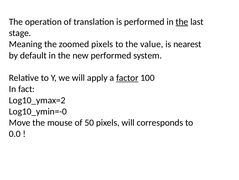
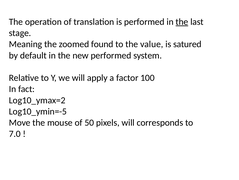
zoomed pixels: pixels -> found
nearest: nearest -> satured
factor underline: present -> none
Log10_ymin=-0: Log10_ymin=-0 -> Log10_ymin=-5
0.0: 0.0 -> 7.0
